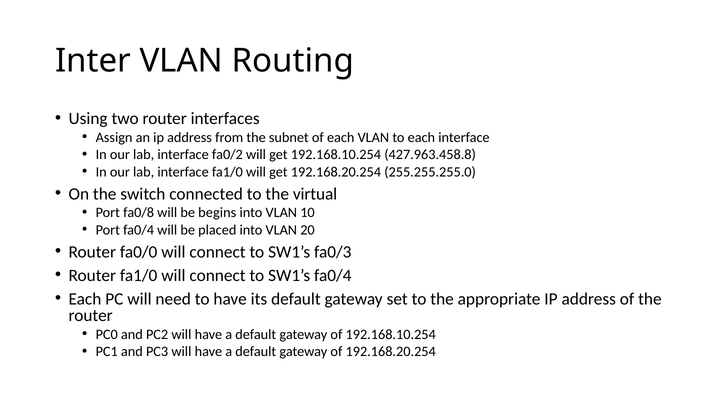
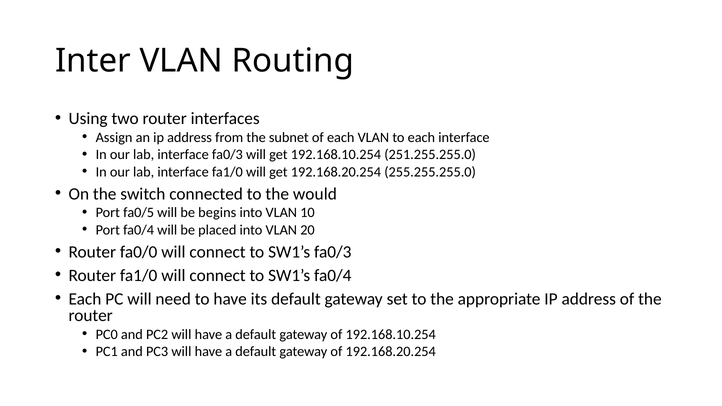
interface fa0/2: fa0/2 -> fa0/3
427.963.458.8: 427.963.458.8 -> 251.255.255.0
virtual: virtual -> would
fa0/8: fa0/8 -> fa0/5
